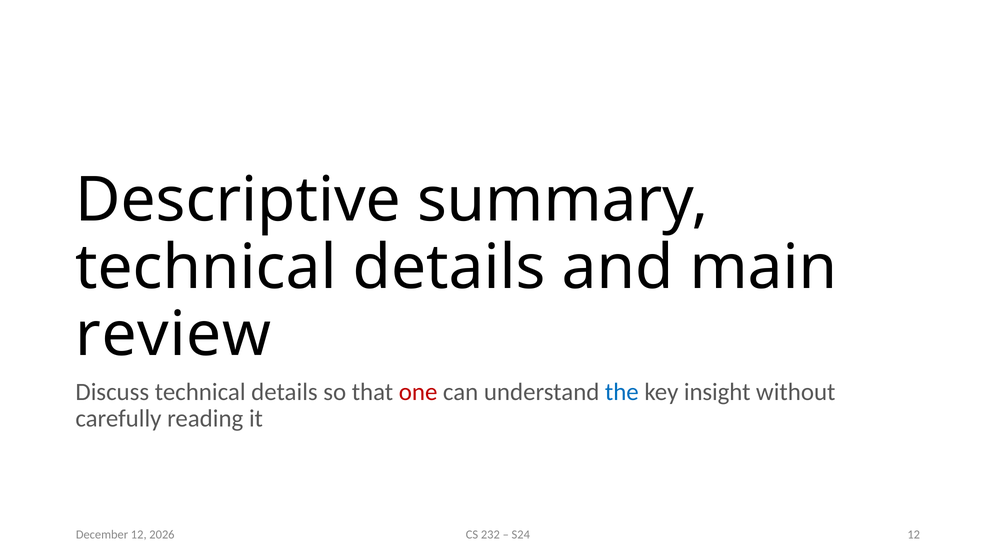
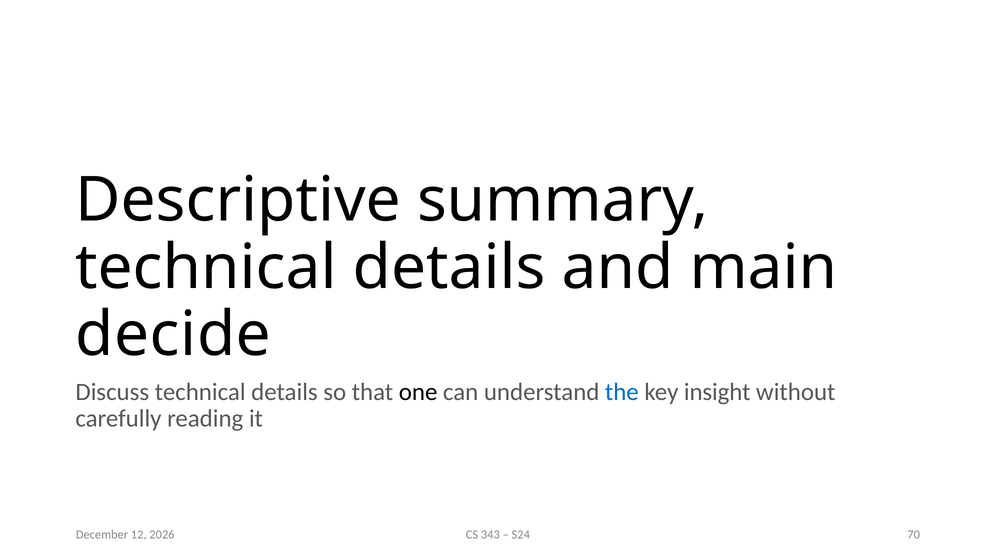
review: review -> decide
one colour: red -> black
232: 232 -> 343
S24 12: 12 -> 70
